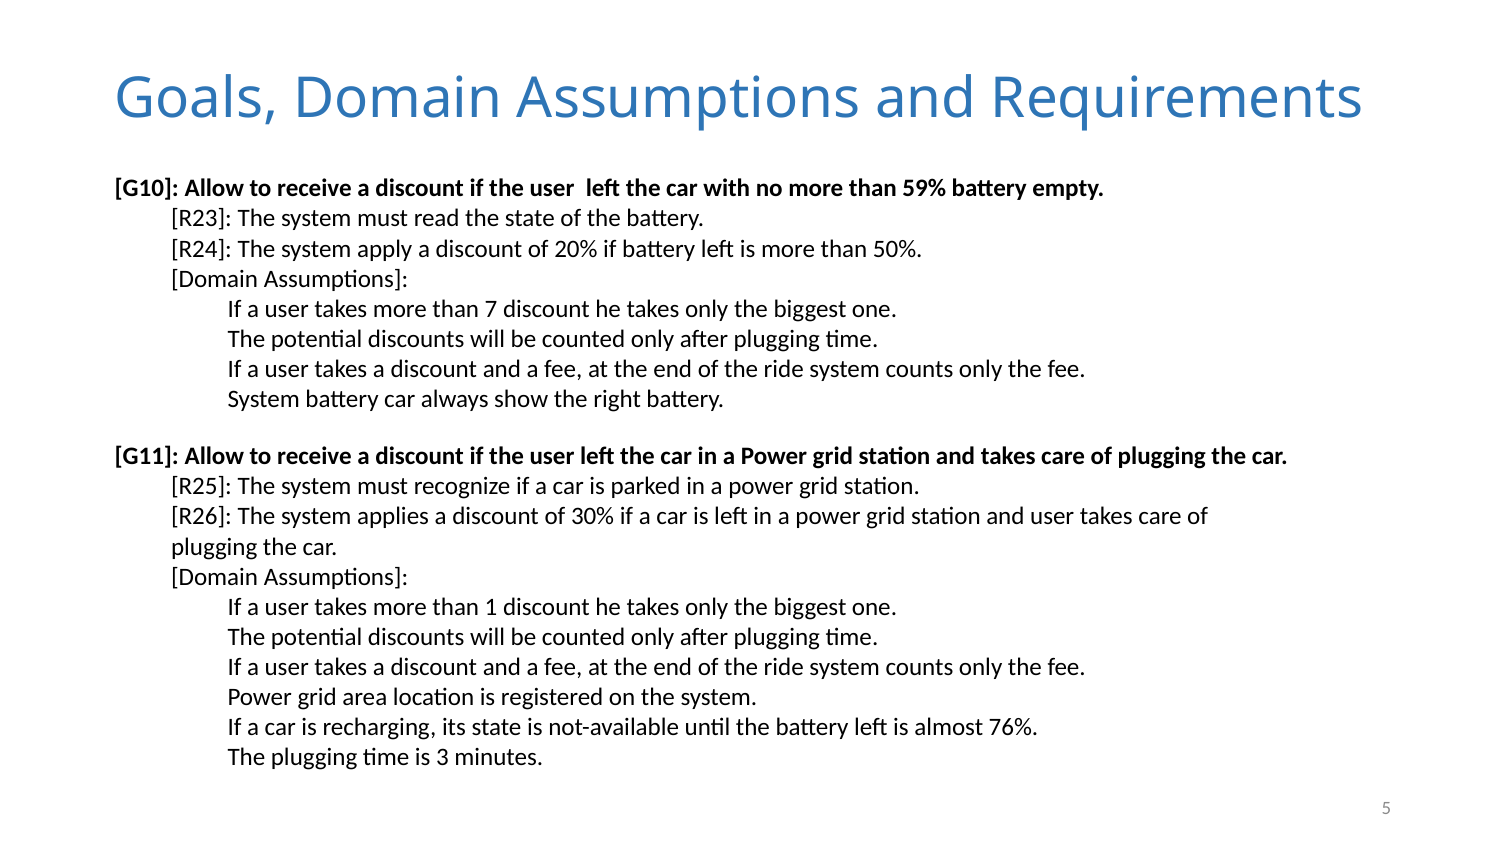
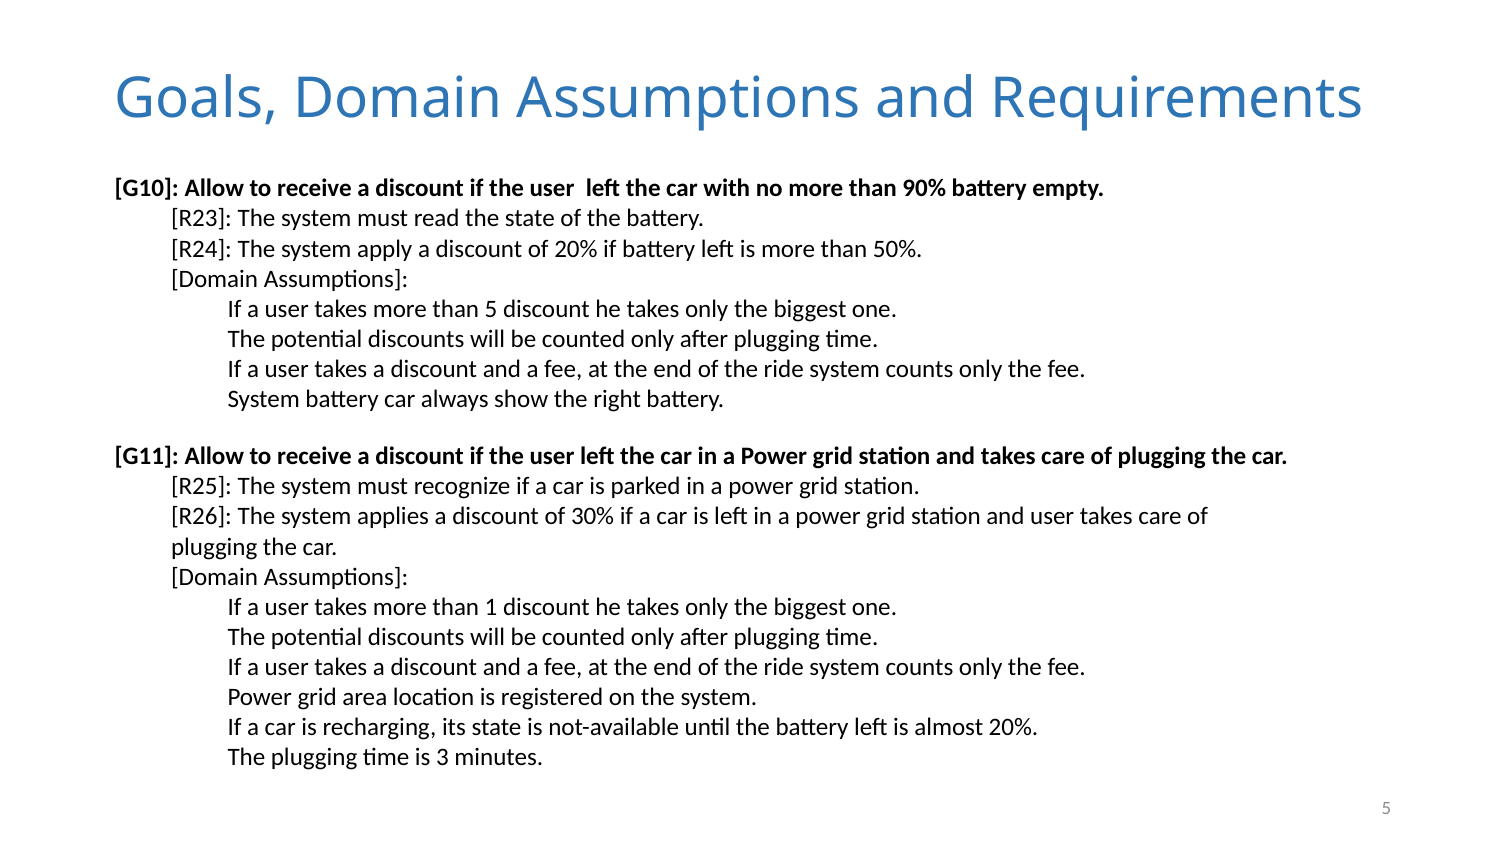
59%: 59% -> 90%
than 7: 7 -> 5
almost 76%: 76% -> 20%
